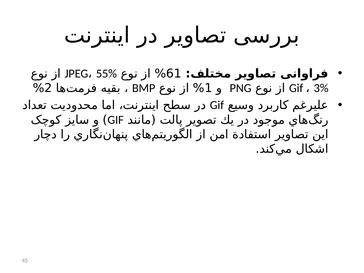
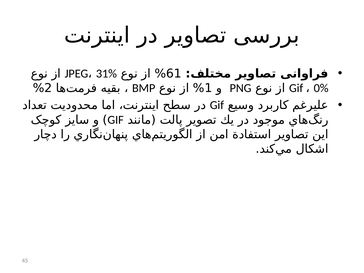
55%: 55% -> 31%
3%: 3% -> 0%
